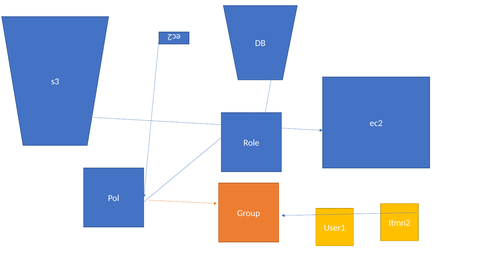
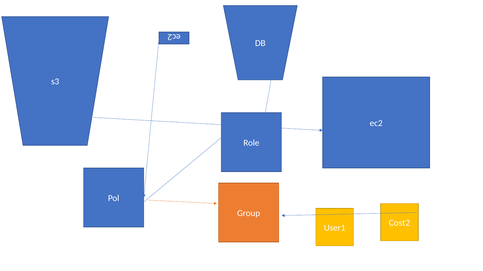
Itmn2: Itmn2 -> Cost2
